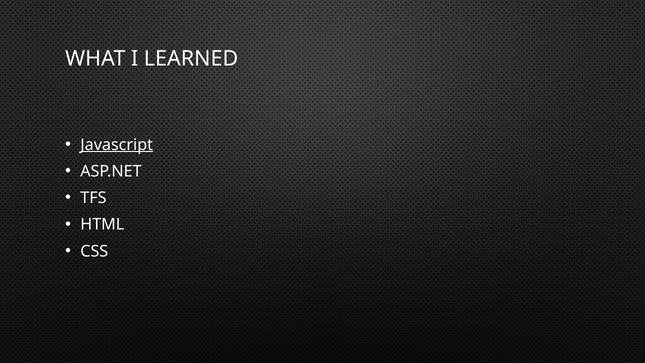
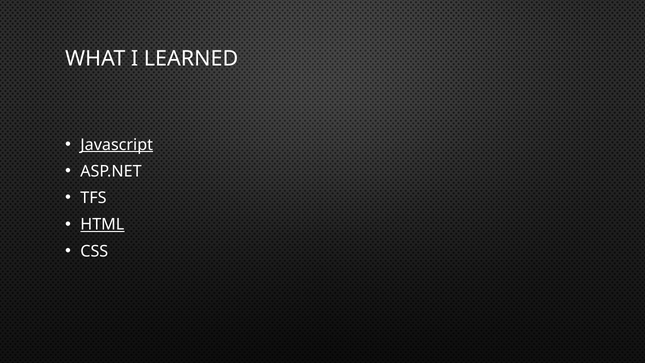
HTML underline: none -> present
